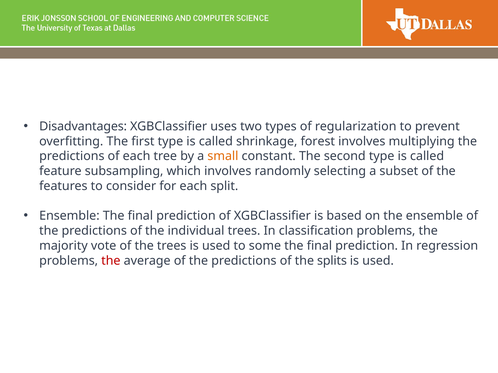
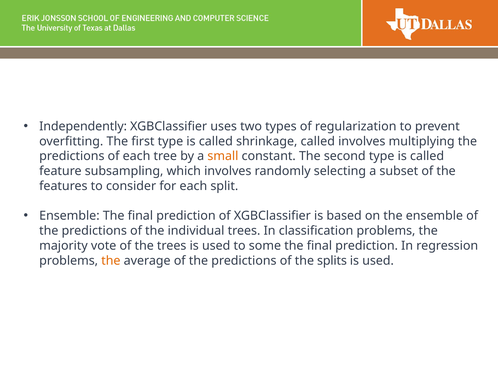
Disadvantages: Disadvantages -> Independently
shrinkage forest: forest -> called
the at (111, 261) colour: red -> orange
